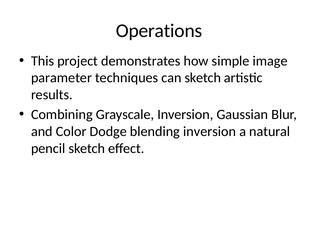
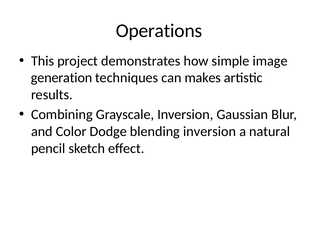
parameter: parameter -> generation
can sketch: sketch -> makes
